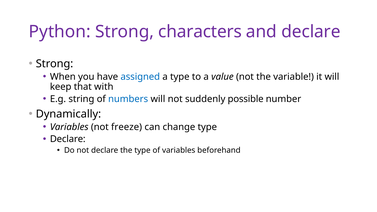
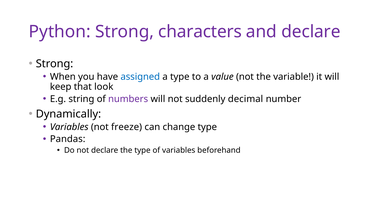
with: with -> look
numbers colour: blue -> purple
possible: possible -> decimal
Declare at (68, 139): Declare -> Pandas
